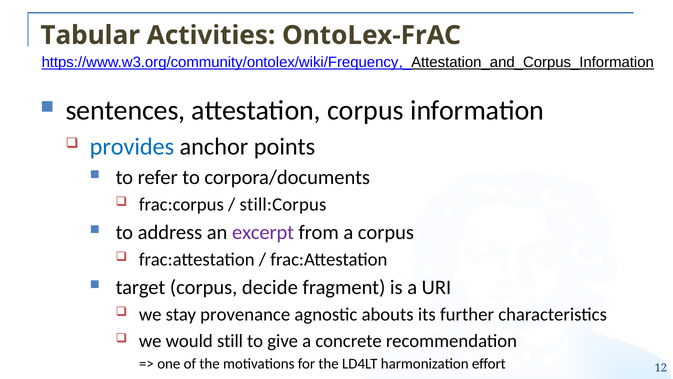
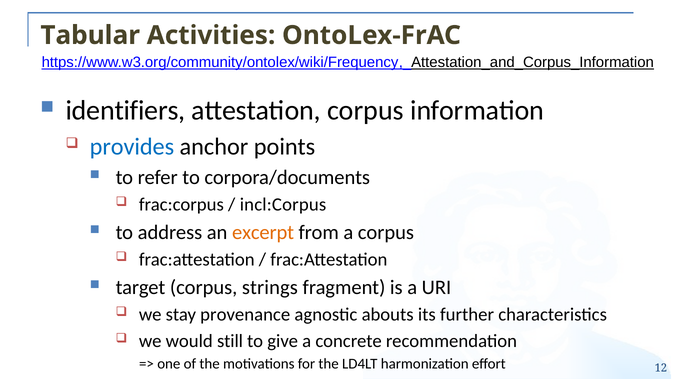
sentences: sentences -> identifiers
still:Corpus: still:Corpus -> incl:Corpus
excerpt colour: purple -> orange
decide: decide -> strings
